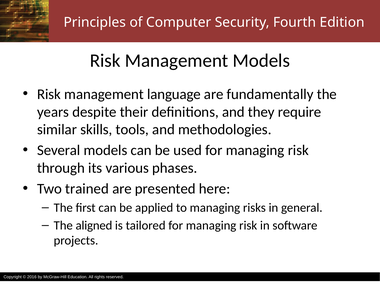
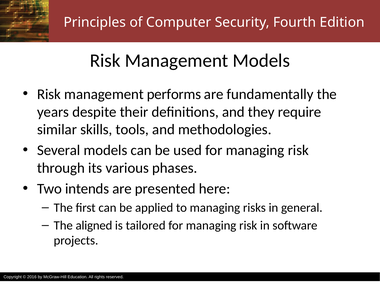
language: language -> performs
trained: trained -> intends
